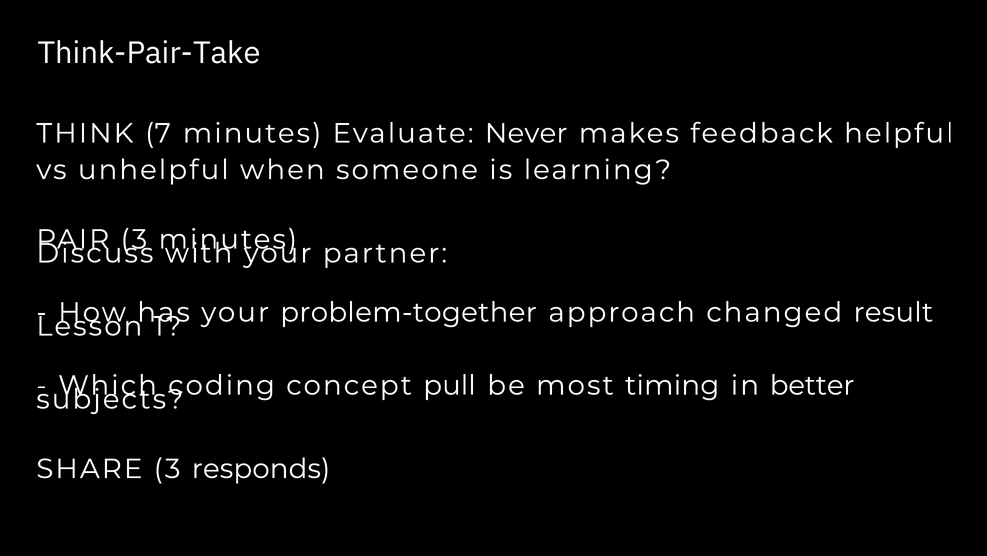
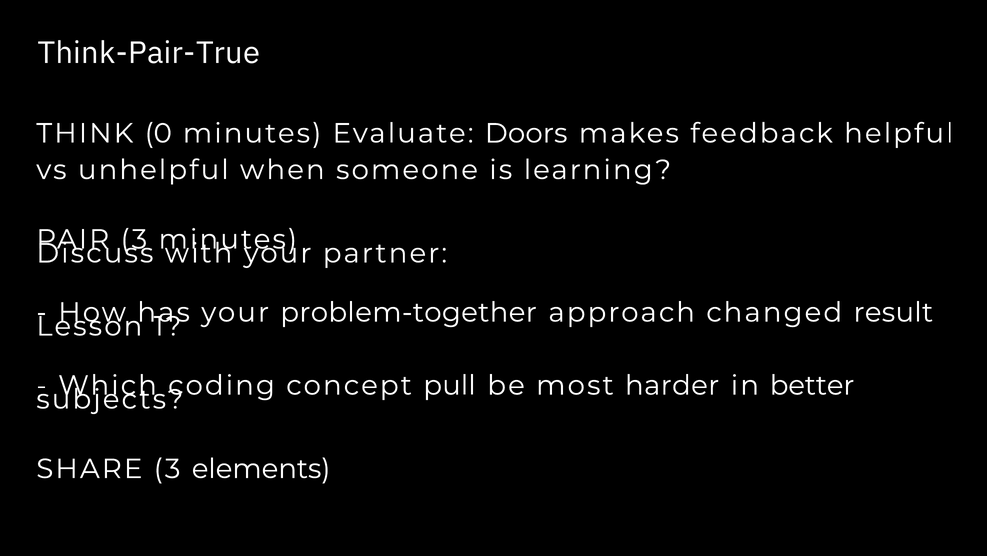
Think-Pair-Take: Think-Pair-Take -> Think-Pair-True
7: 7 -> 0
Never: Never -> Doors
timing: timing -> harder
responds: responds -> elements
